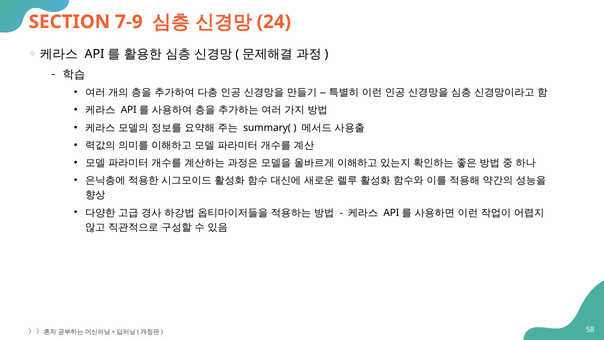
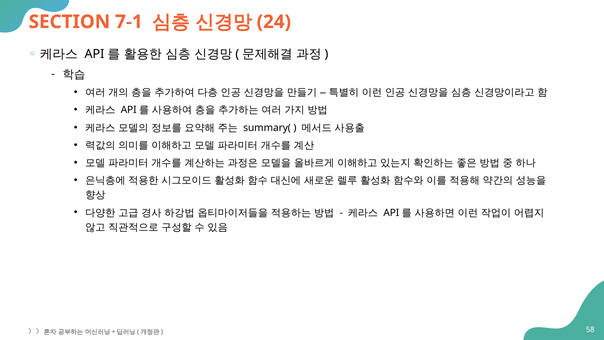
7-9: 7-9 -> 7-1
